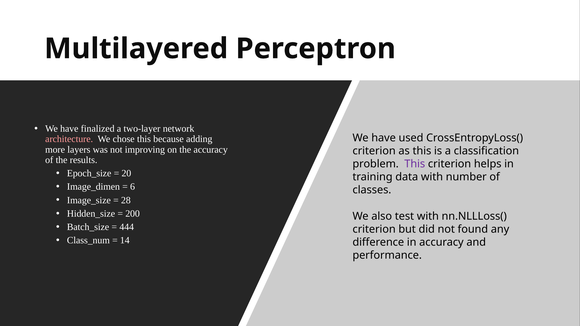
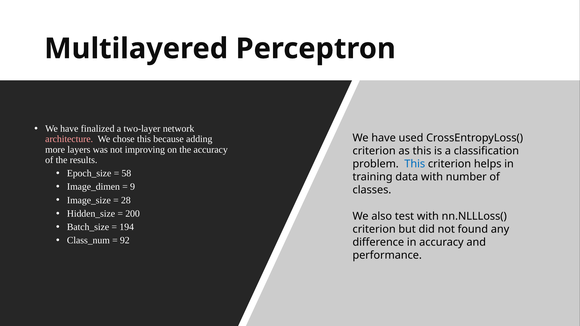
This at (415, 164) colour: purple -> blue
20: 20 -> 58
6: 6 -> 9
444: 444 -> 194
14: 14 -> 92
